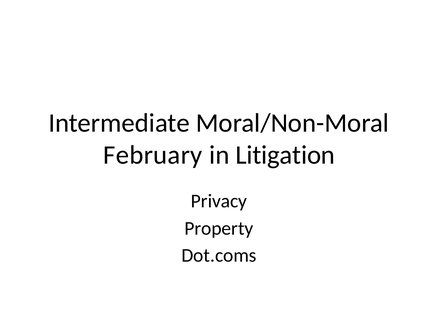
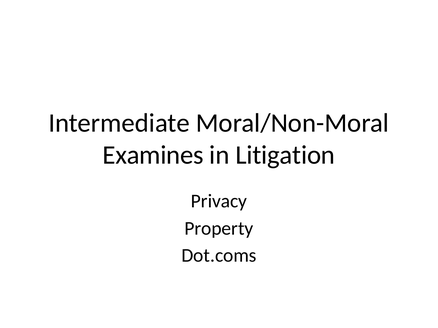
February: February -> Examines
